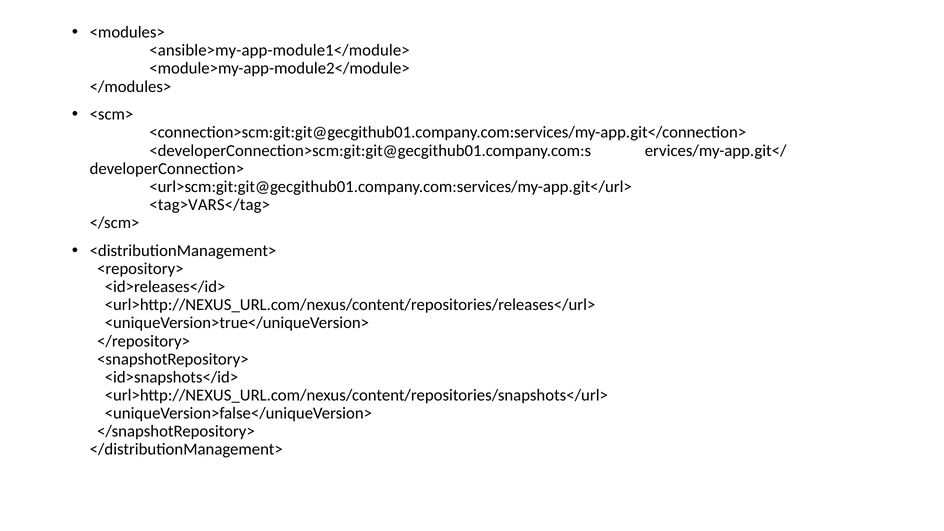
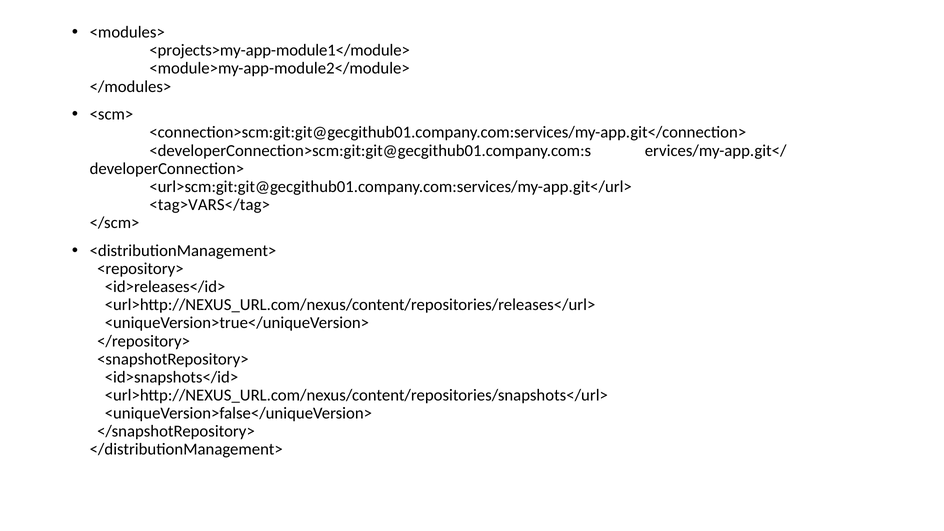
<ansible>my-app-module1</module>: <ansible>my-app-module1</module> -> <projects>my-app-module1</module>
